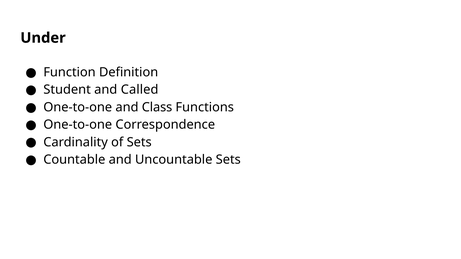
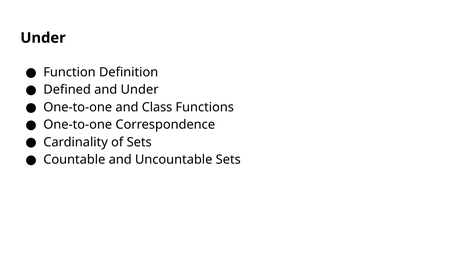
Student: Student -> Defined
and Called: Called -> Under
